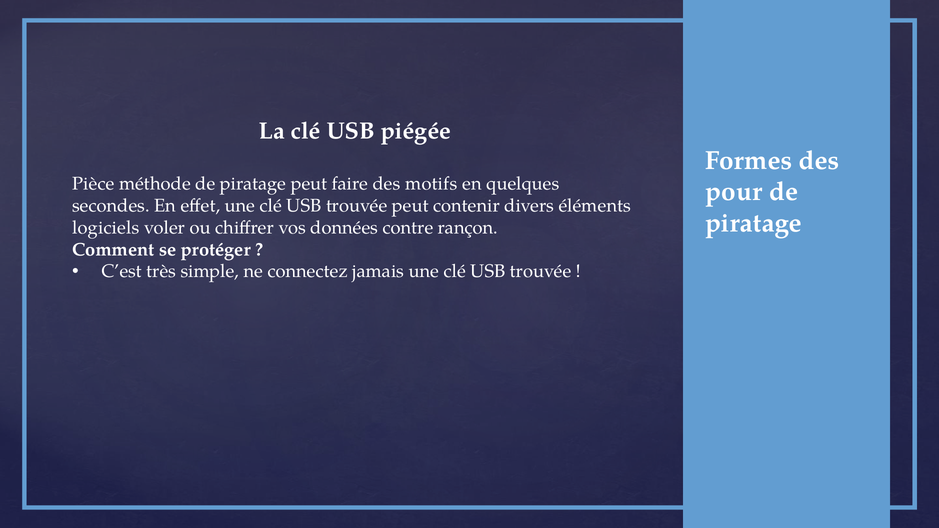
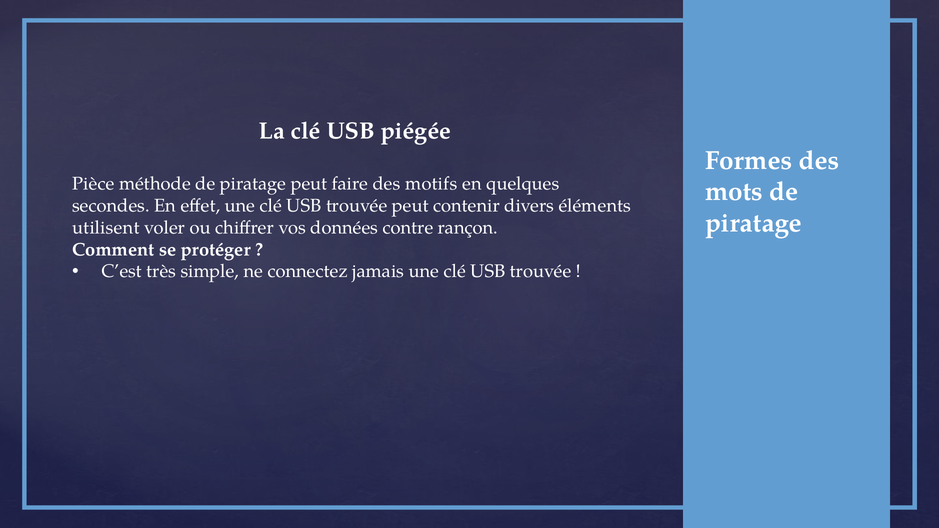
pour: pour -> mots
logiciels: logiciels -> utilisent
